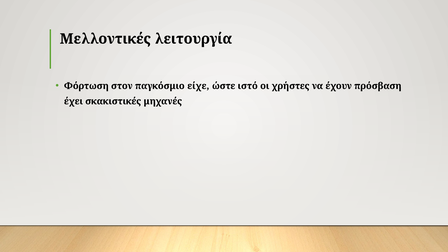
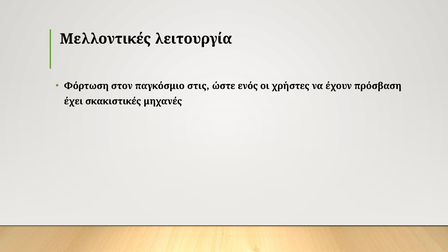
είχε: είχε -> στις
ιστό: ιστό -> ενός
